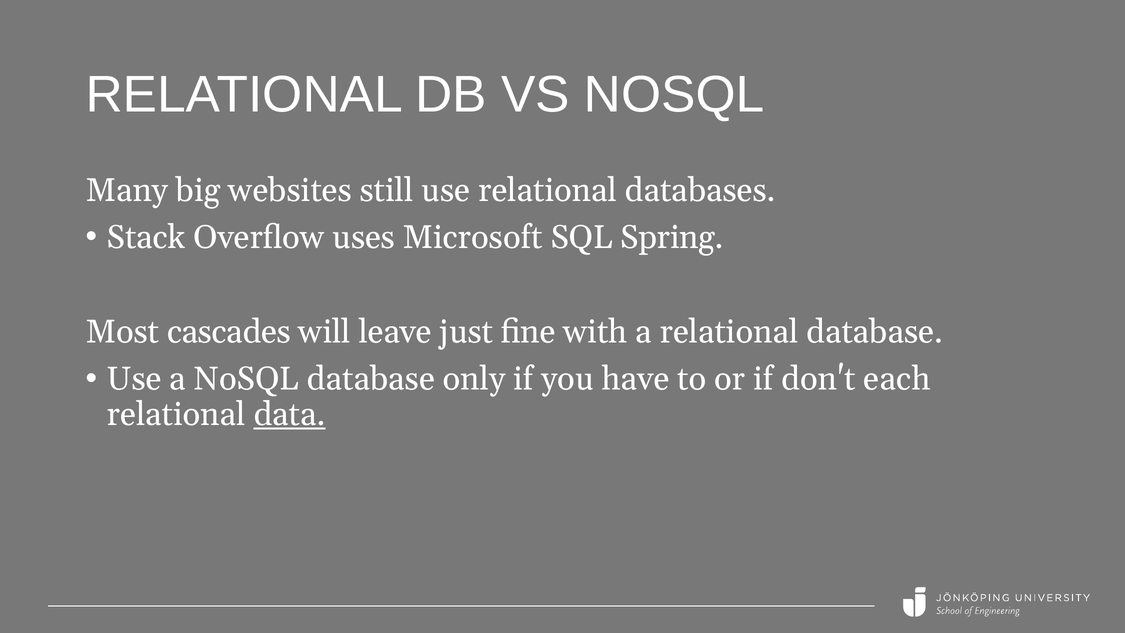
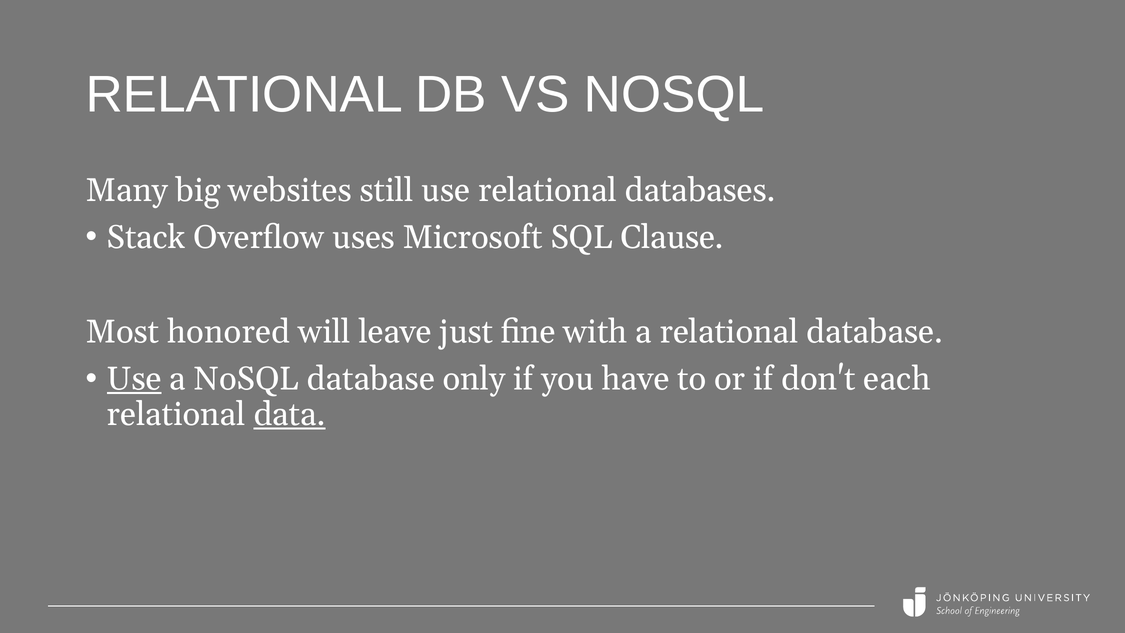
Spring: Spring -> Clause
cascades: cascades -> honored
Use at (134, 379) underline: none -> present
